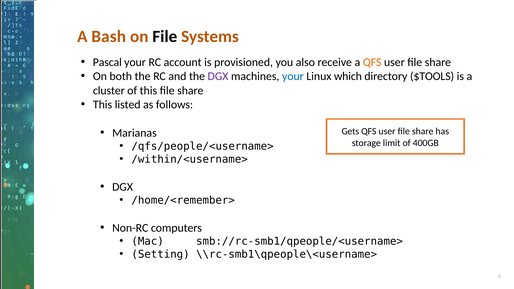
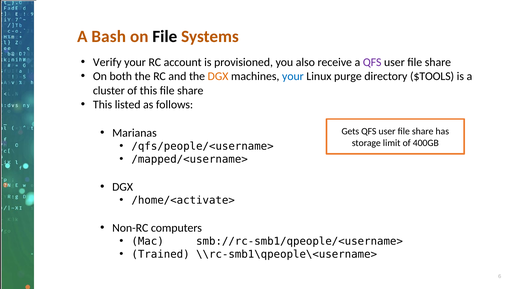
Pascal: Pascal -> Verify
QFS at (372, 62) colour: orange -> purple
DGX at (218, 76) colour: purple -> orange
which: which -> purge
/within/<username>: /within/<username> -> /mapped/<username>
/home/<remember>: /home/<remember> -> /home/<activate>
Setting: Setting -> Trained
